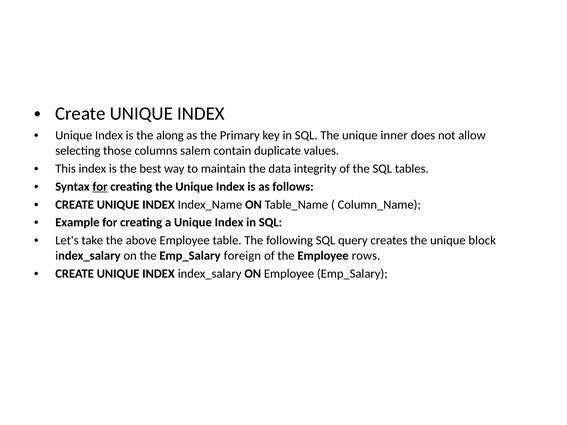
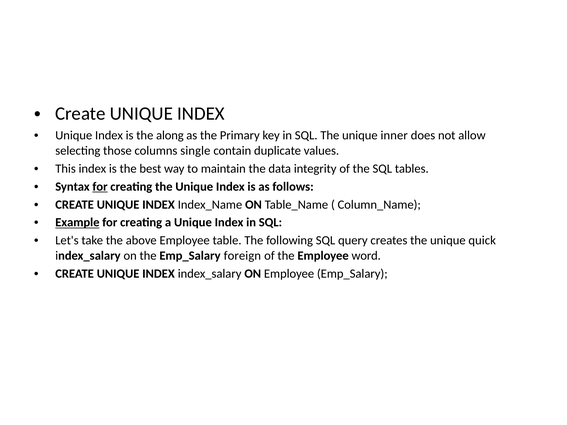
salem: salem -> single
Example underline: none -> present
block: block -> quick
rows: rows -> word
